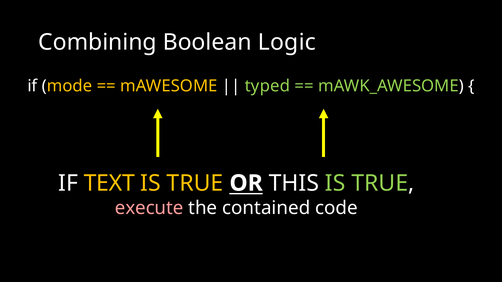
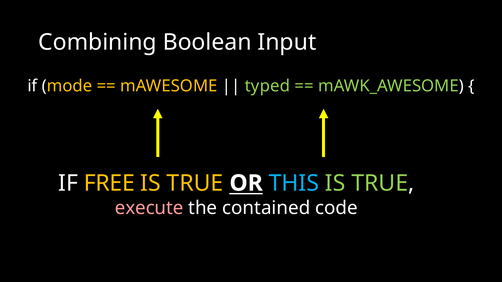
Logic: Logic -> Input
TEXT: TEXT -> FREE
THIS colour: white -> light blue
